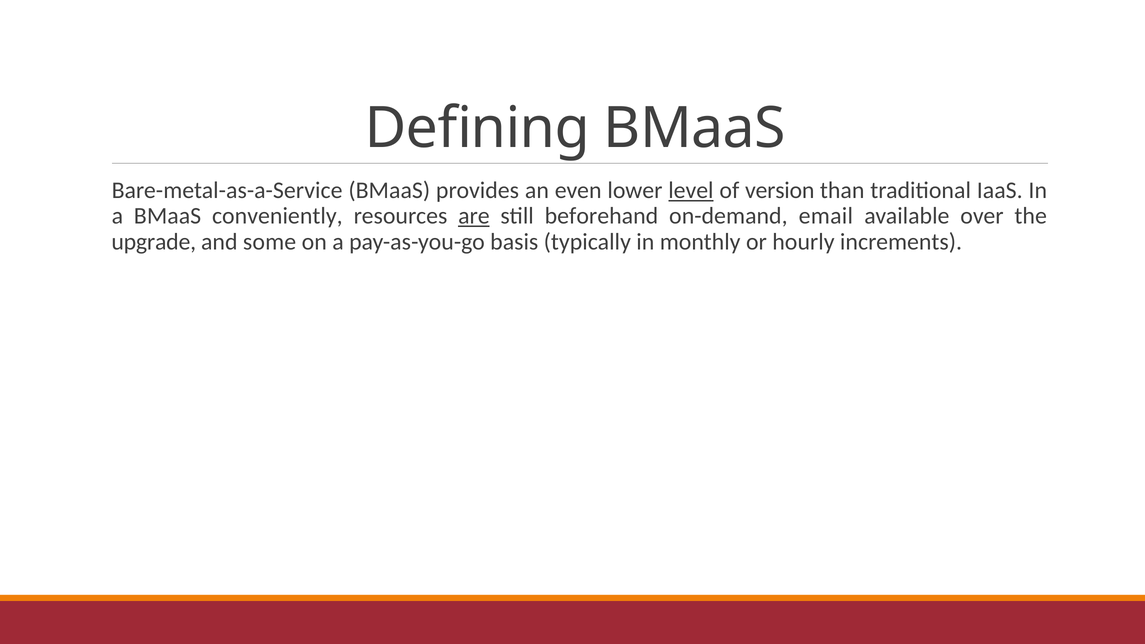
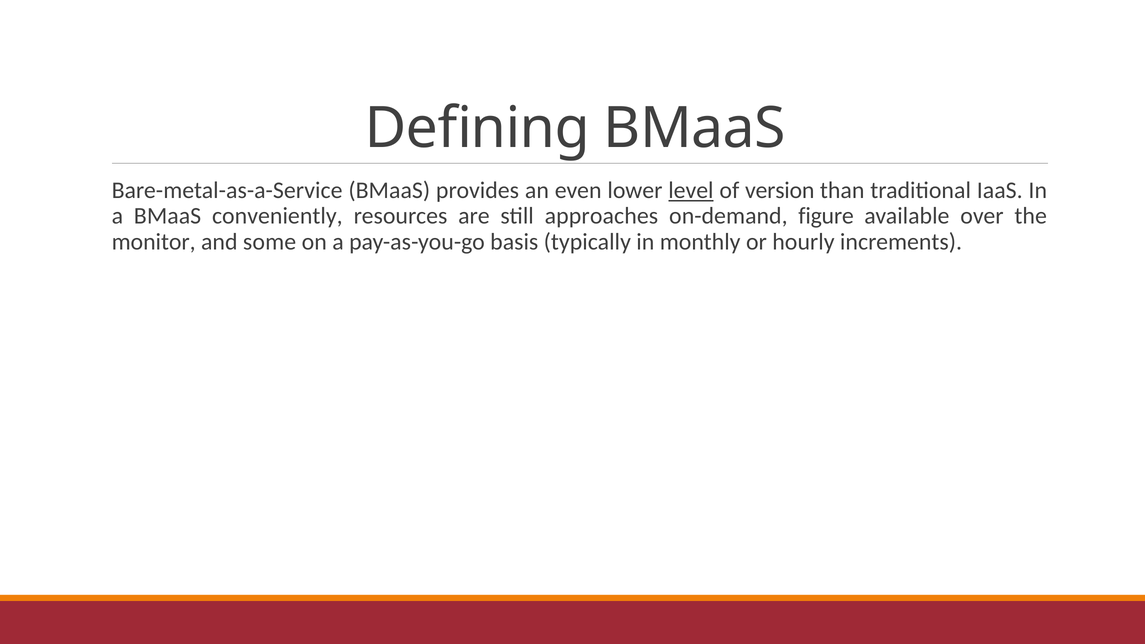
are underline: present -> none
beforehand: beforehand -> approaches
email: email -> figure
upgrade: upgrade -> monitor
